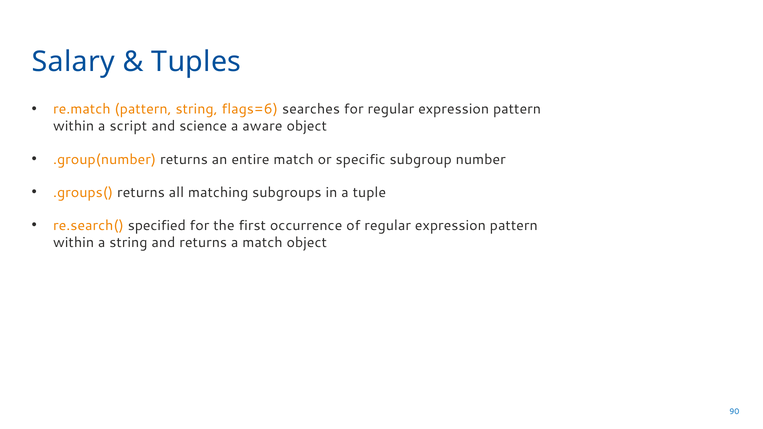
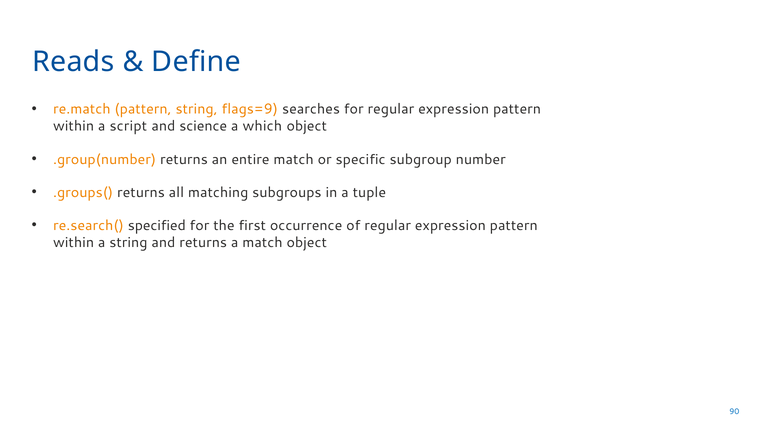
Salary: Salary -> Reads
Tuples: Tuples -> Define
flags=6: flags=6 -> flags=9
aware: aware -> which
